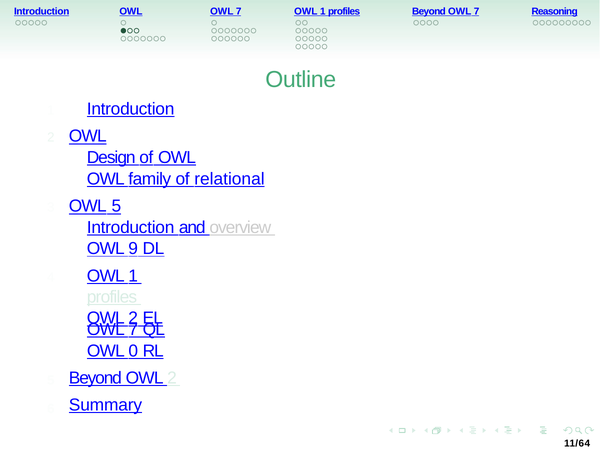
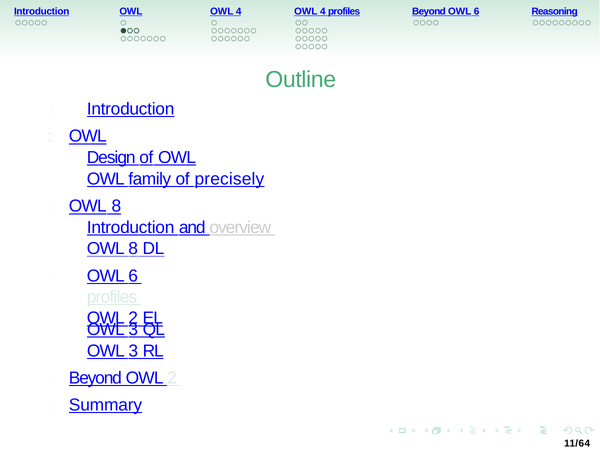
OWL OWL 7: 7 -> 4
1 at (323, 12): 1 -> 4
Beyond OWL 7: 7 -> 6
relational: relational -> precisely
5 at (116, 206): 5 -> 8
9 at (133, 249): 9 -> 8
1 at (133, 276): 1 -> 6
7 at (133, 330): 7 -> 3
0 at (133, 351): 0 -> 3
